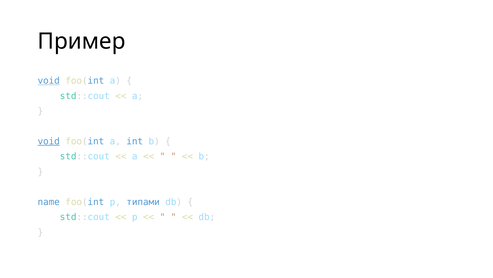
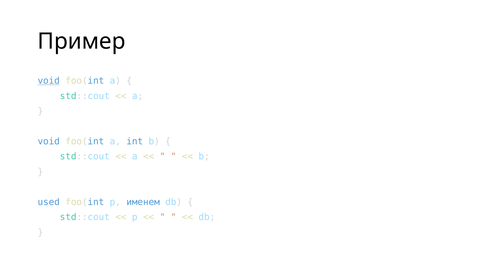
void at (49, 141) underline: present -> none
name: name -> used
типами: типами -> именем
